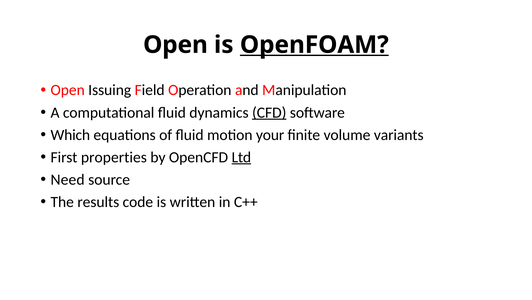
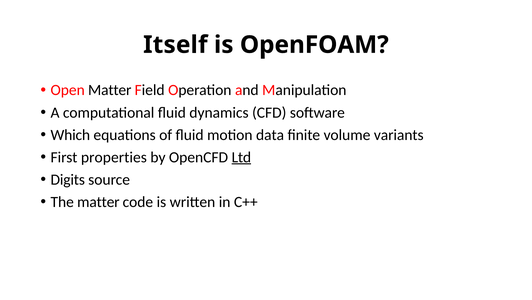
Open at (175, 45): Open -> Itself
OpenFOAM underline: present -> none
Open Issuing: Issuing -> Matter
CFD underline: present -> none
your: your -> data
Need: Need -> Digits
The results: results -> matter
